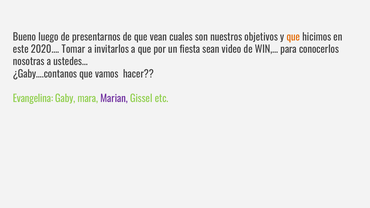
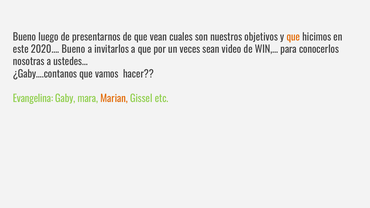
2020… Tomar: Tomar -> Bueno
fiesta: fiesta -> veces
Marian colour: purple -> orange
